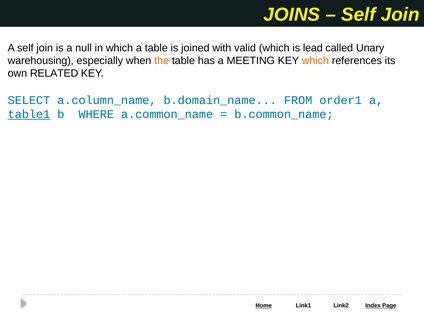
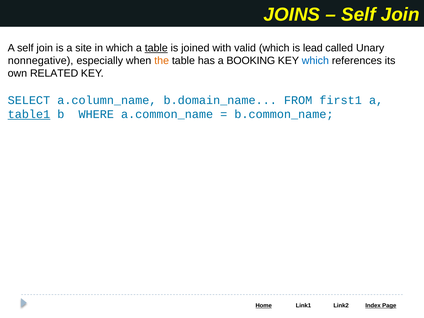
null: null -> site
table at (156, 48) underline: none -> present
warehousing: warehousing -> nonnegative
MEETING: MEETING -> BOOKING
which at (315, 61) colour: orange -> blue
order1: order1 -> first1
